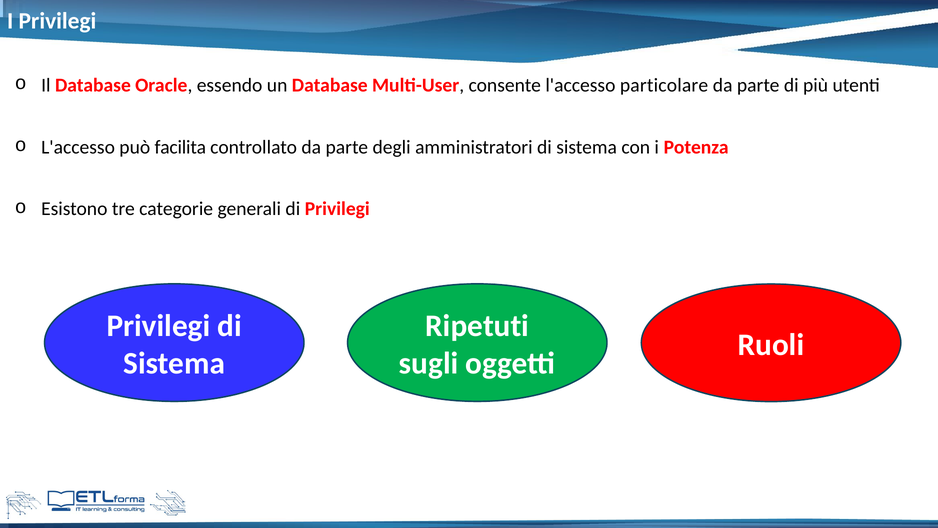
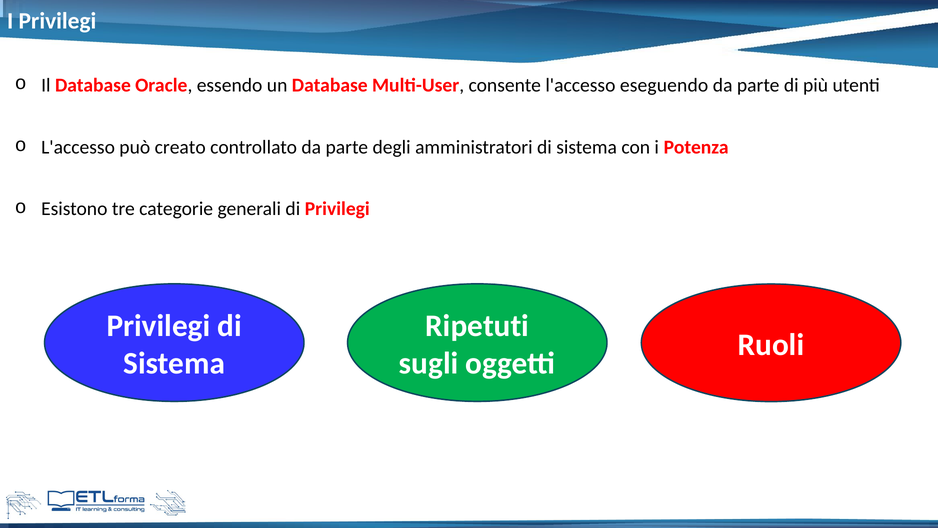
particolare: particolare -> eseguendo
facilita: facilita -> creato
